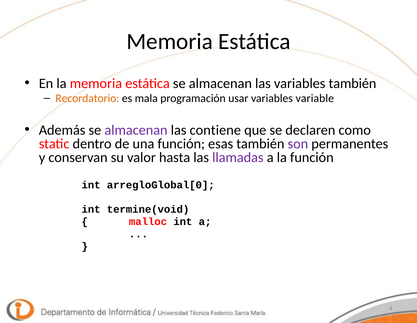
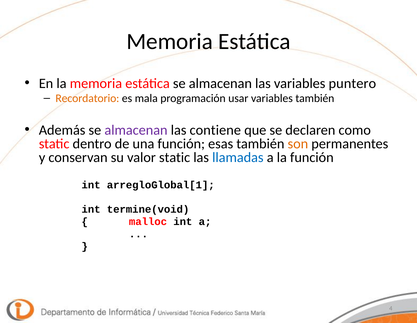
variables también: también -> puntero
variables variable: variable -> también
son colour: purple -> orange
valor hasta: hasta -> static
llamadas colour: purple -> blue
arregloGlobal[0: arregloGlobal[0 -> arregloGlobal[1
